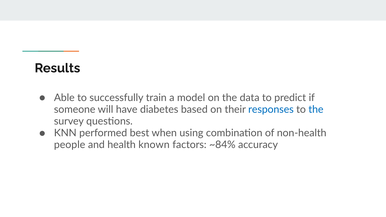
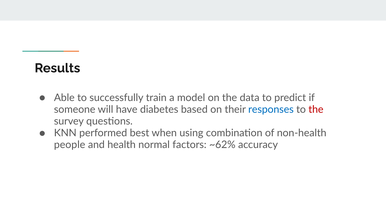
the at (316, 109) colour: blue -> red
known: known -> normal
~84%: ~84% -> ~62%
